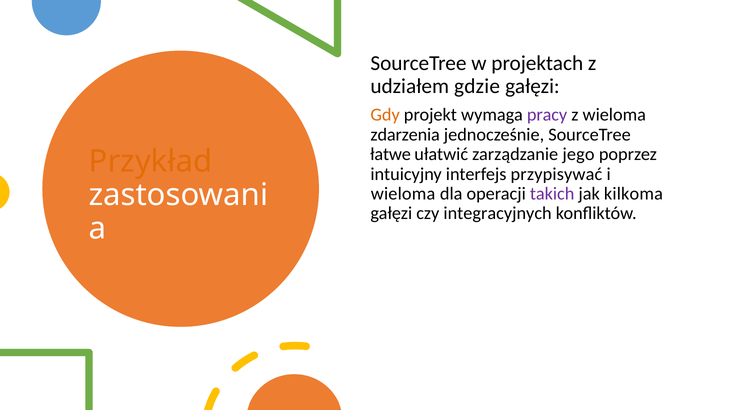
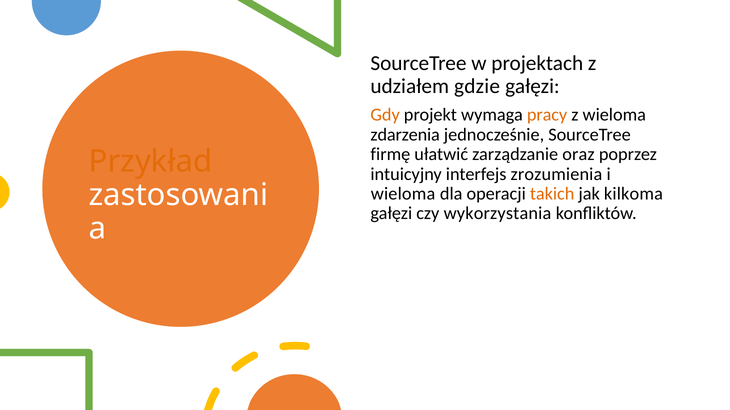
pracy colour: purple -> orange
łatwe: łatwe -> firmę
jego: jego -> oraz
przypisywać: przypisywać -> zrozumienia
takich colour: purple -> orange
integracyjnych: integracyjnych -> wykorzystania
